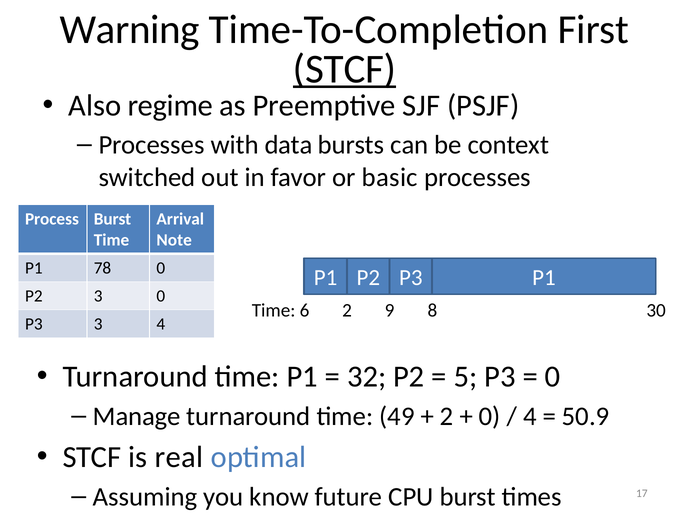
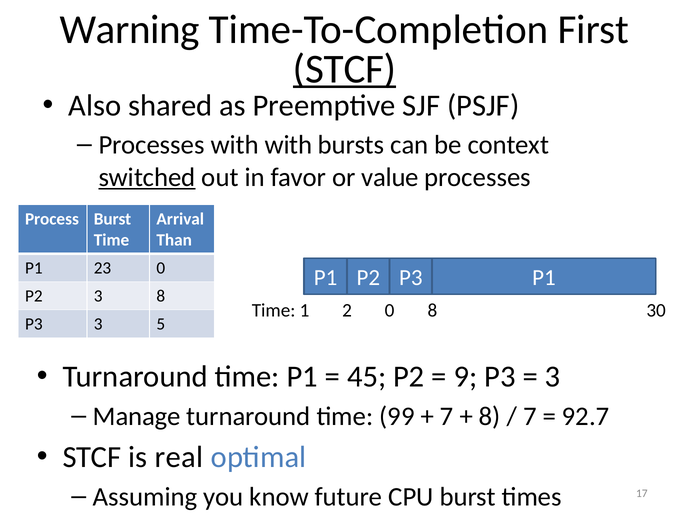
regime: regime -> shared
with data: data -> with
switched underline: none -> present
basic: basic -> value
Note: Note -> Than
78: 78 -> 23
3 0: 0 -> 8
6: 6 -> 1
2 9: 9 -> 0
3 4: 4 -> 5
32: 32 -> 45
5: 5 -> 9
0 at (553, 377): 0 -> 3
49: 49 -> 99
2 at (447, 416): 2 -> 7
0 at (490, 416): 0 -> 8
4 at (530, 416): 4 -> 7
50.9: 50.9 -> 92.7
